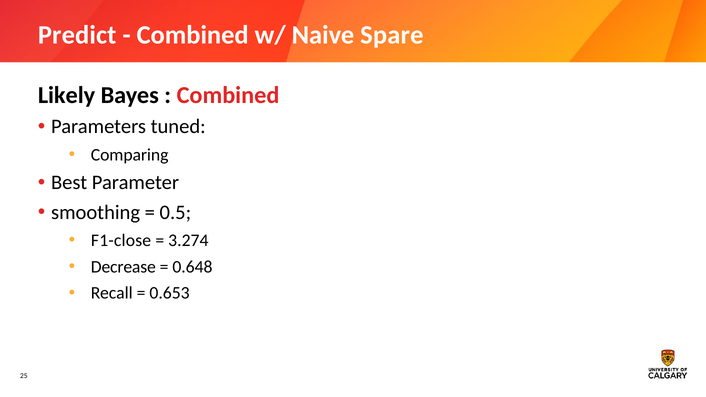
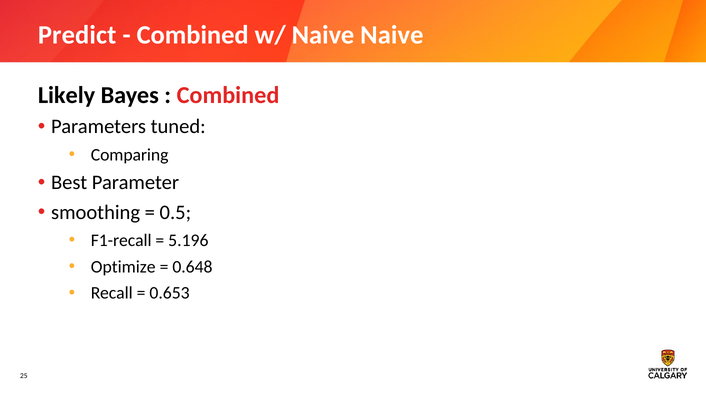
Naive Spare: Spare -> Naive
F1-close: F1-close -> F1-recall
3.274: 3.274 -> 5.196
Decrease: Decrease -> Optimize
